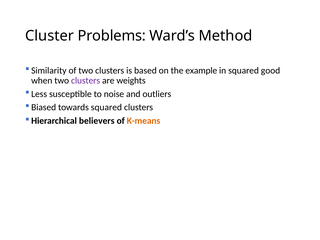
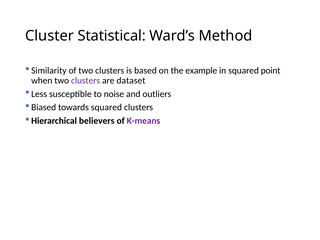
Problems: Problems -> Statistical
good: good -> point
weights: weights -> dataset
K-means colour: orange -> purple
